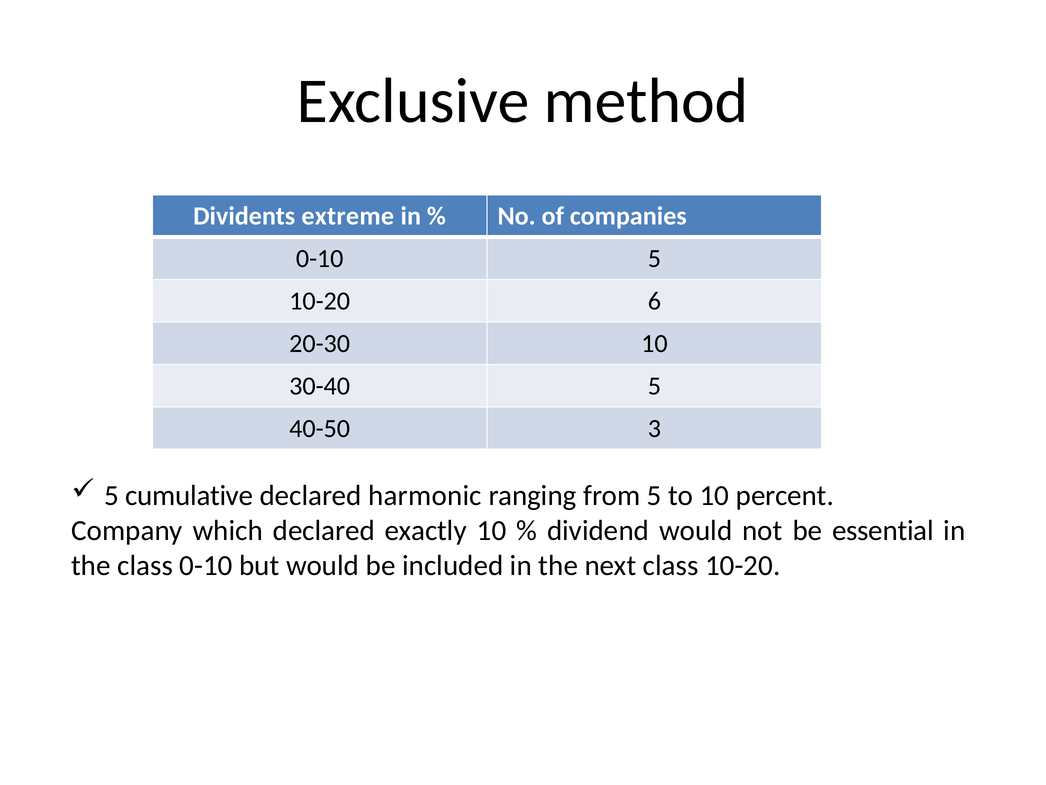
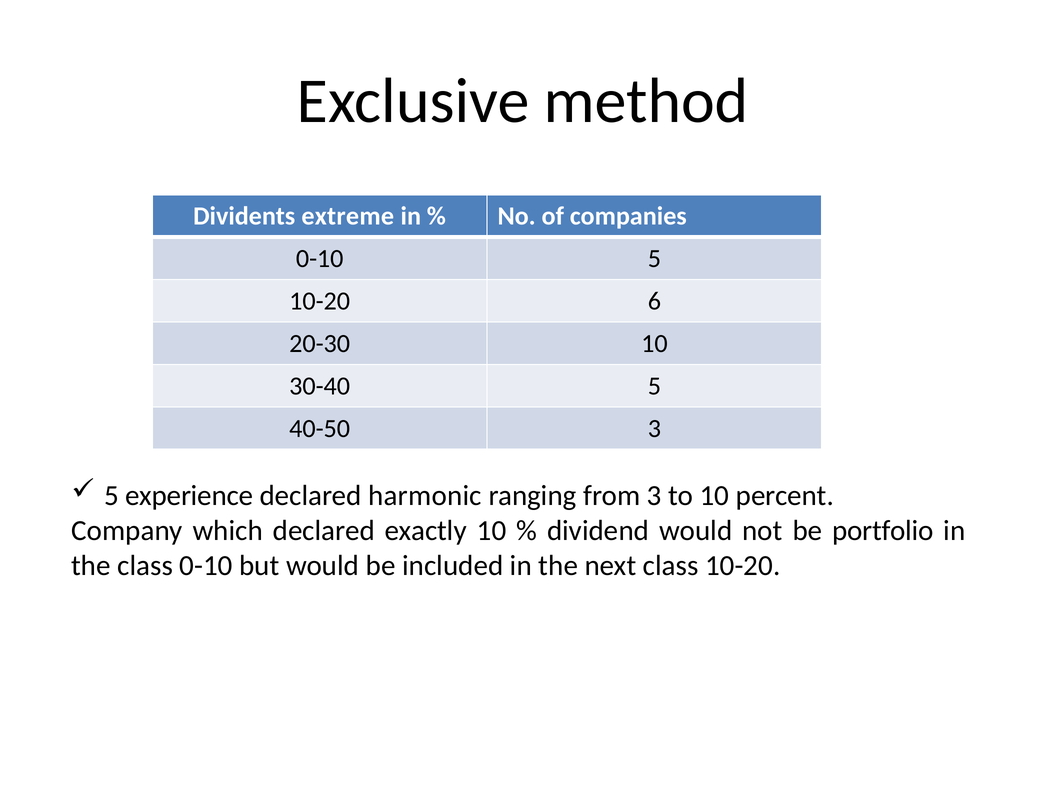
cumulative: cumulative -> experience
from 5: 5 -> 3
essential: essential -> portfolio
